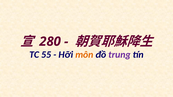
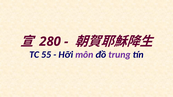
môn colour: orange -> purple
